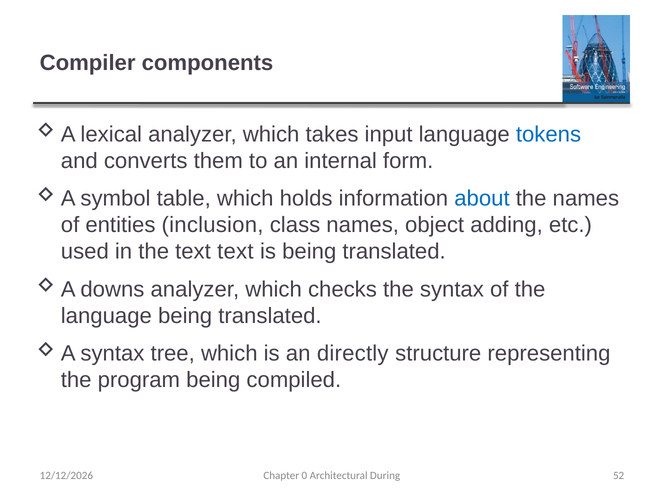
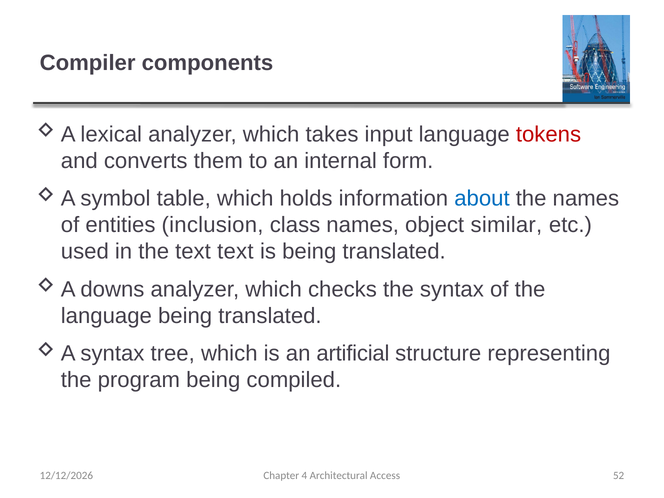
tokens colour: blue -> red
adding: adding -> similar
directly: directly -> artificial
0: 0 -> 4
During: During -> Access
